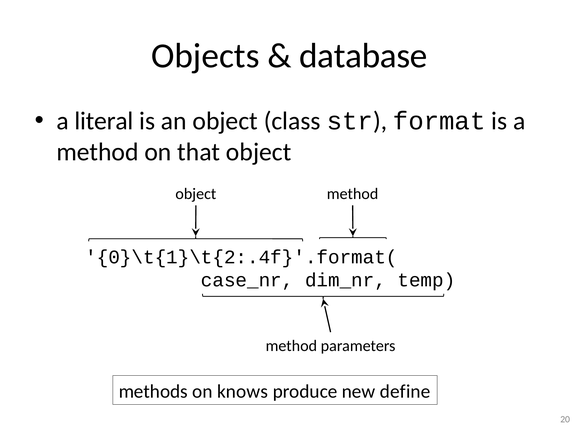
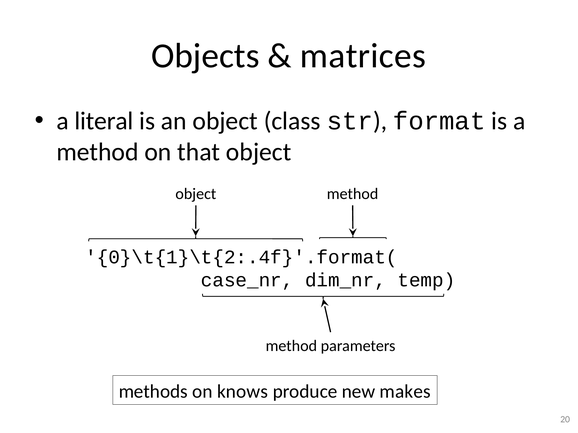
database: database -> matrices
define: define -> makes
